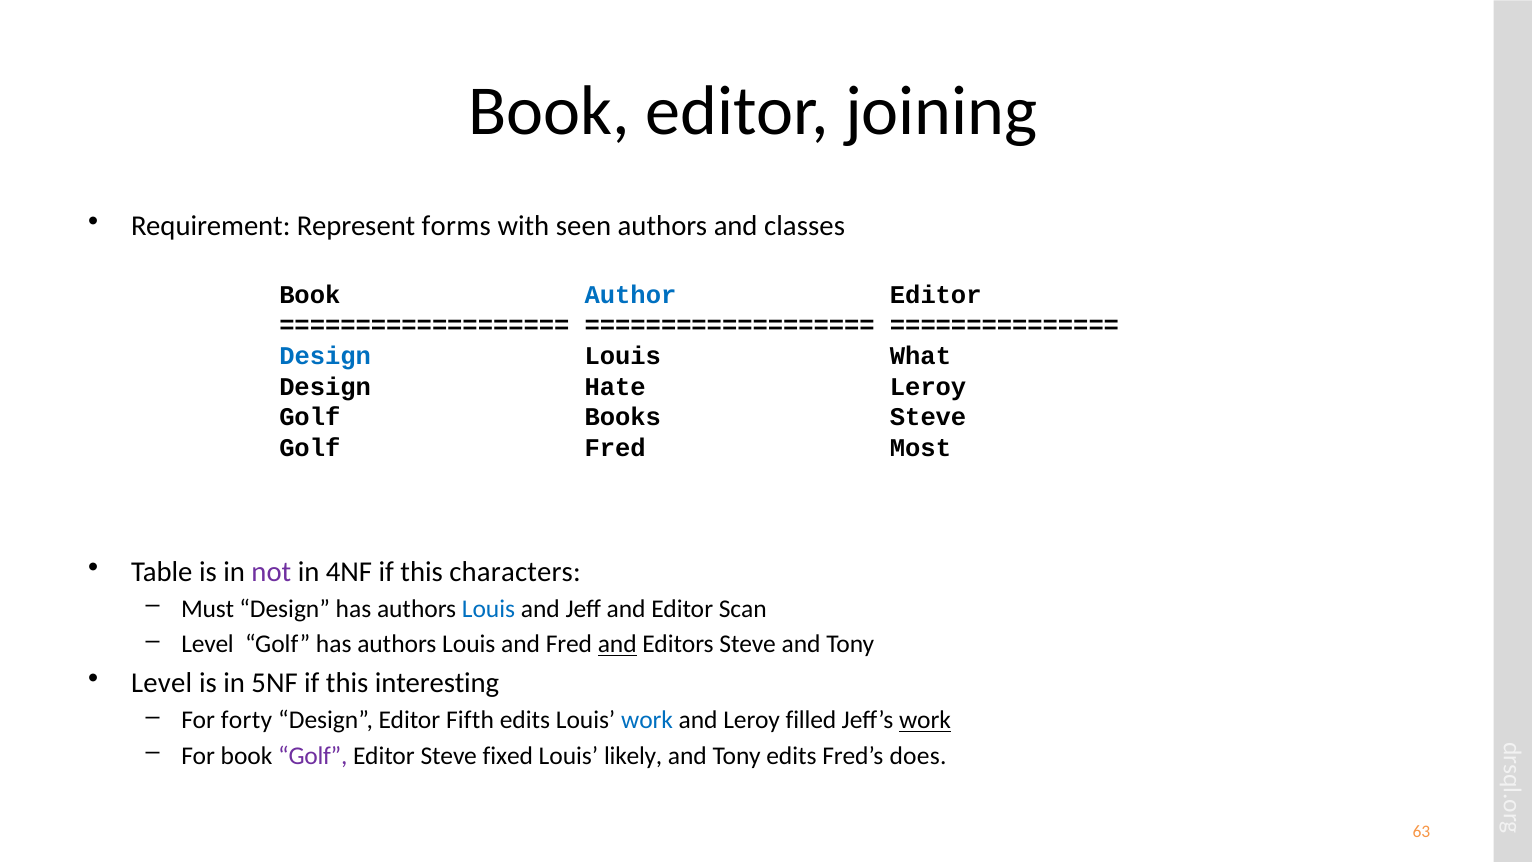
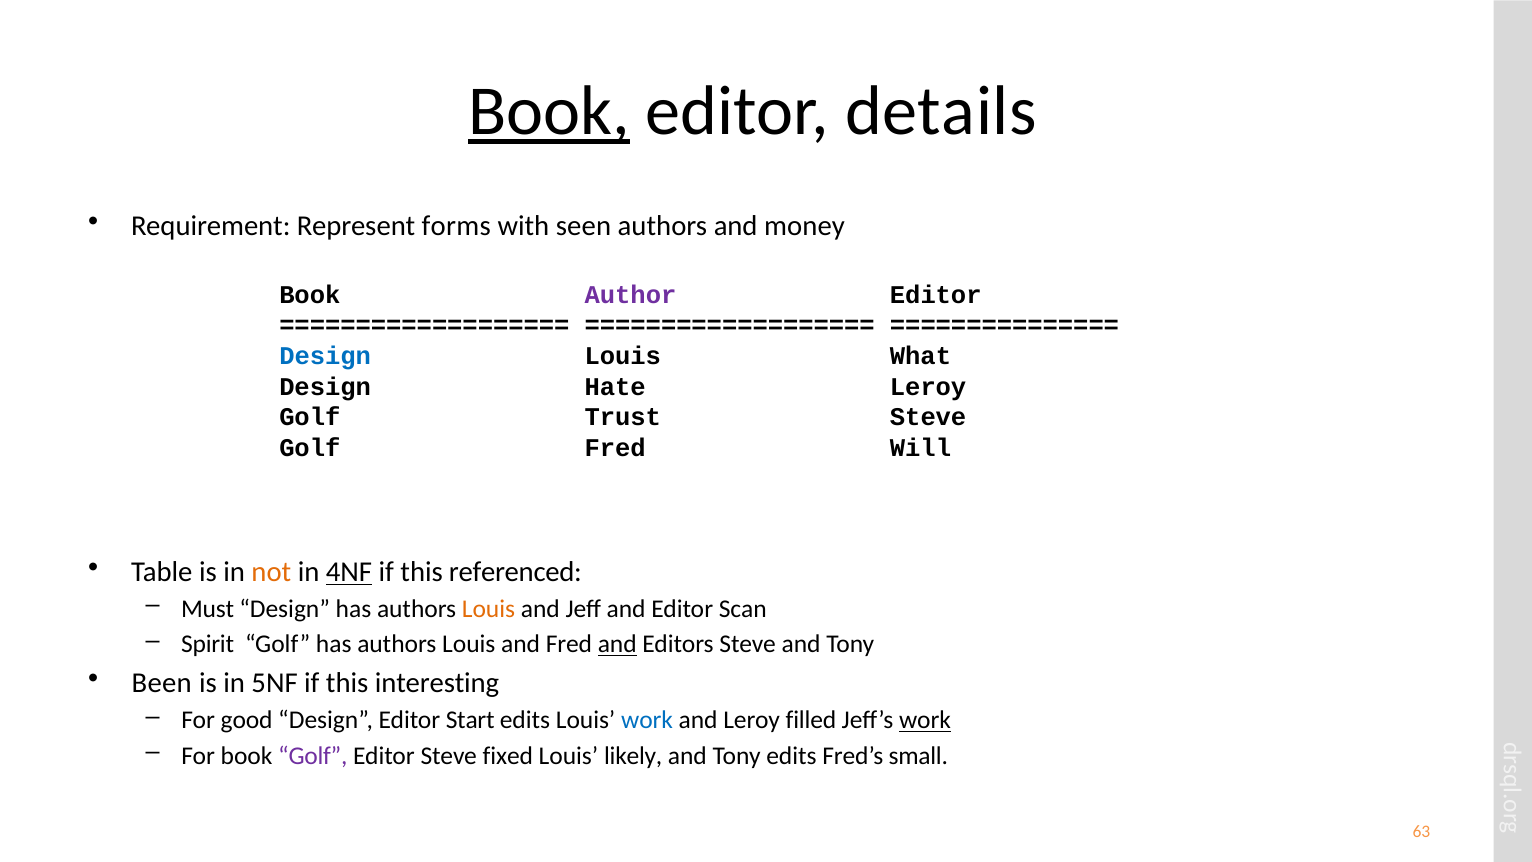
Book at (549, 111) underline: none -> present
joining: joining -> details
classes: classes -> money
Author colour: blue -> purple
Books: Books -> Trust
Most: Most -> Will
not colour: purple -> orange
4NF underline: none -> present
characters: characters -> referenced
Louis at (489, 609) colour: blue -> orange
Level at (208, 644): Level -> Spirit
Level at (162, 683): Level -> Been
forty: forty -> good
Fifth: Fifth -> Start
does: does -> small
